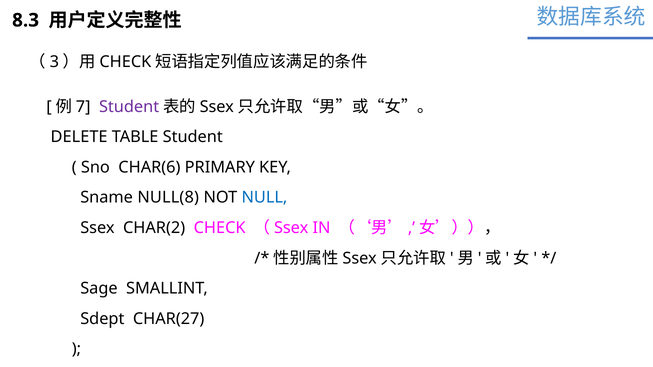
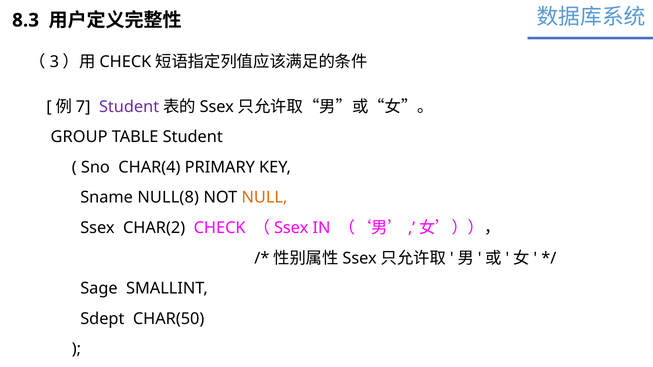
DELETE: DELETE -> GROUP
CHAR(6: CHAR(6 -> CHAR(4
NULL colour: blue -> orange
CHAR(27: CHAR(27 -> CHAR(50
